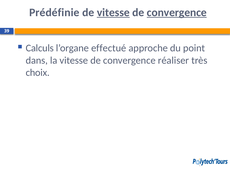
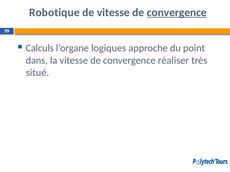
Prédéfinie: Prédéfinie -> Robotique
vitesse at (113, 12) underline: present -> none
effectué: effectué -> logiques
choix: choix -> situé
